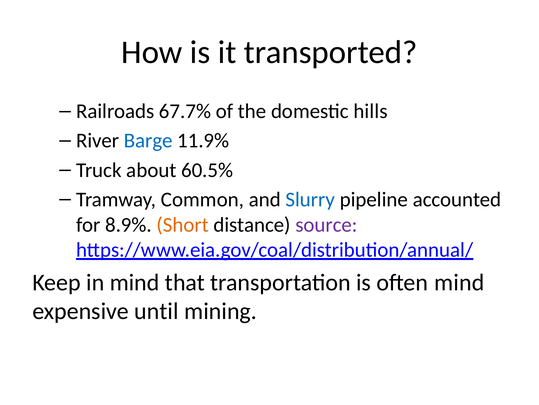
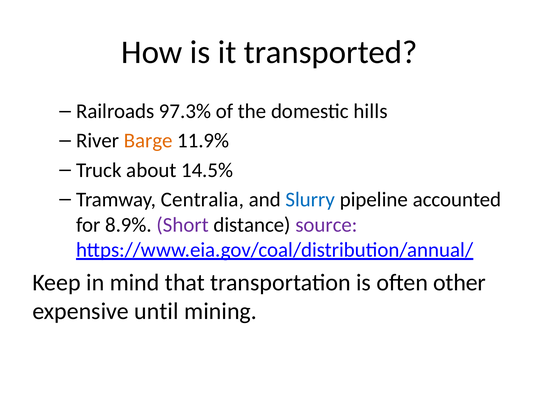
67.7%: 67.7% -> 97.3%
Barge colour: blue -> orange
60.5%: 60.5% -> 14.5%
Common: Common -> Centralia
Short colour: orange -> purple
often mind: mind -> other
